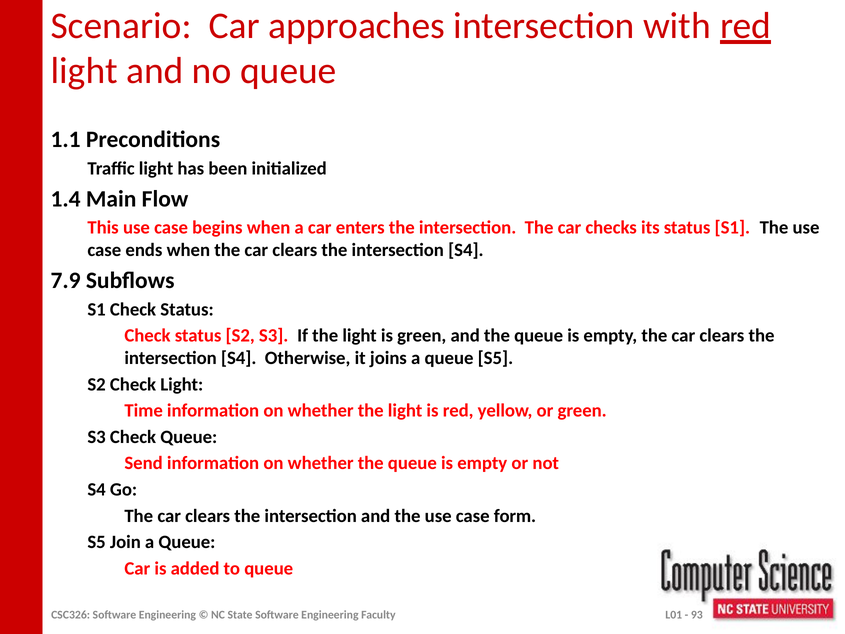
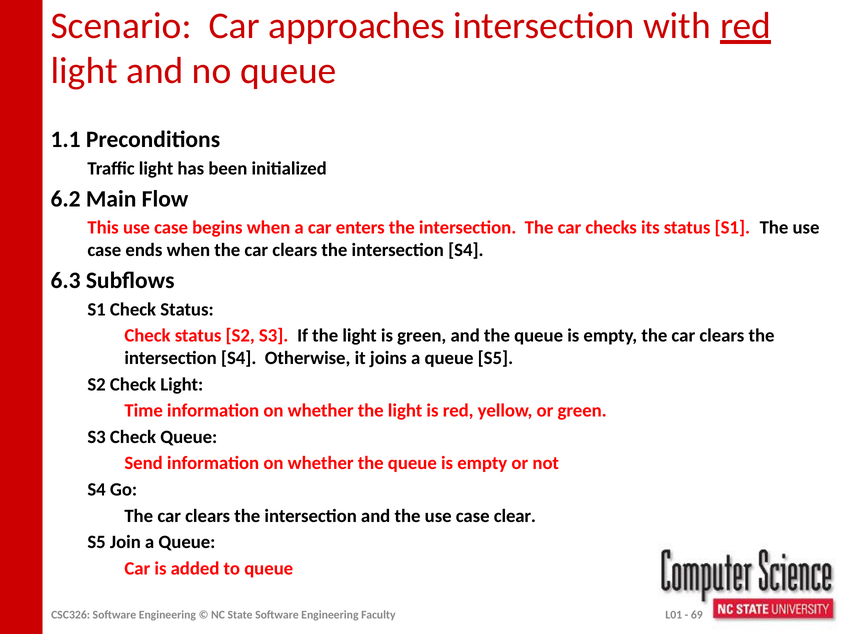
1.4: 1.4 -> 6.2
7.9: 7.9 -> 6.3
form: form -> clear
93: 93 -> 69
